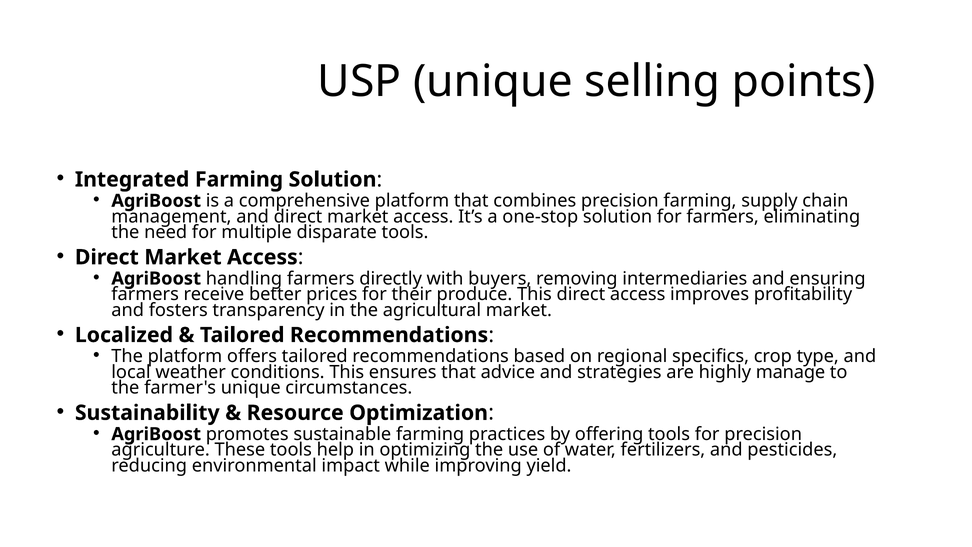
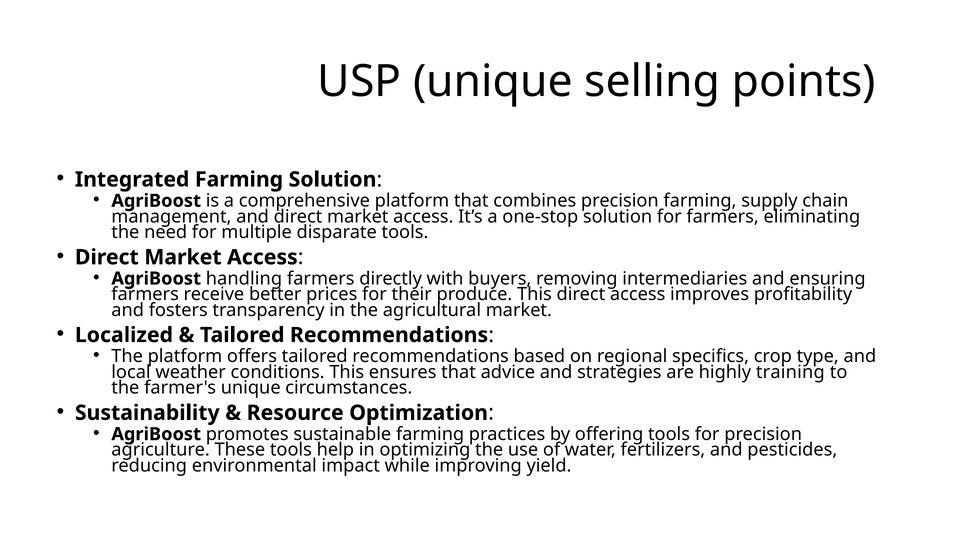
manage: manage -> training
